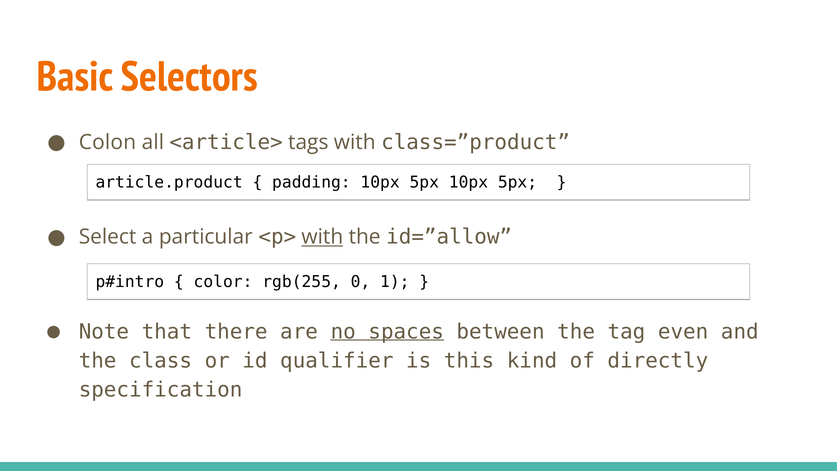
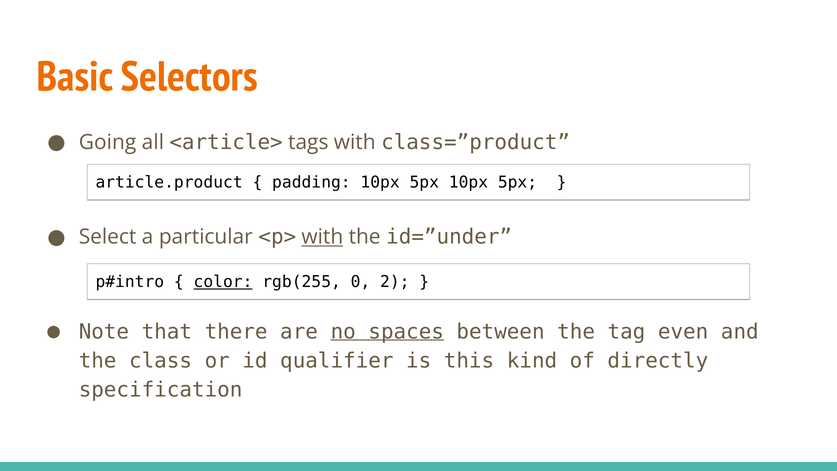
Colon: Colon -> Going
id=”allow: id=”allow -> id=”under
color underline: none -> present
1: 1 -> 2
